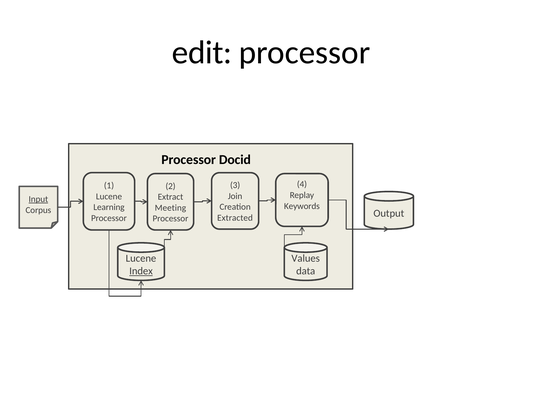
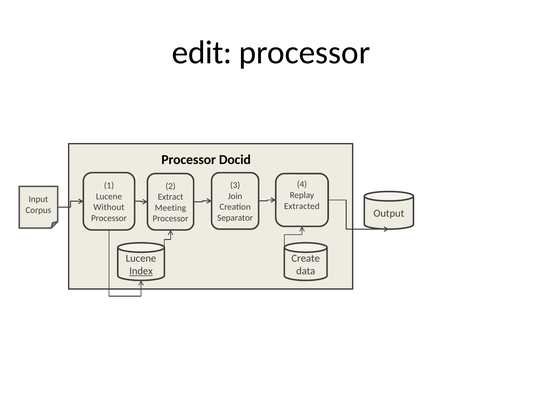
Input underline: present -> none
Keywords: Keywords -> Extracted
Learning: Learning -> Without
Extracted: Extracted -> Separator
Values: Values -> Create
